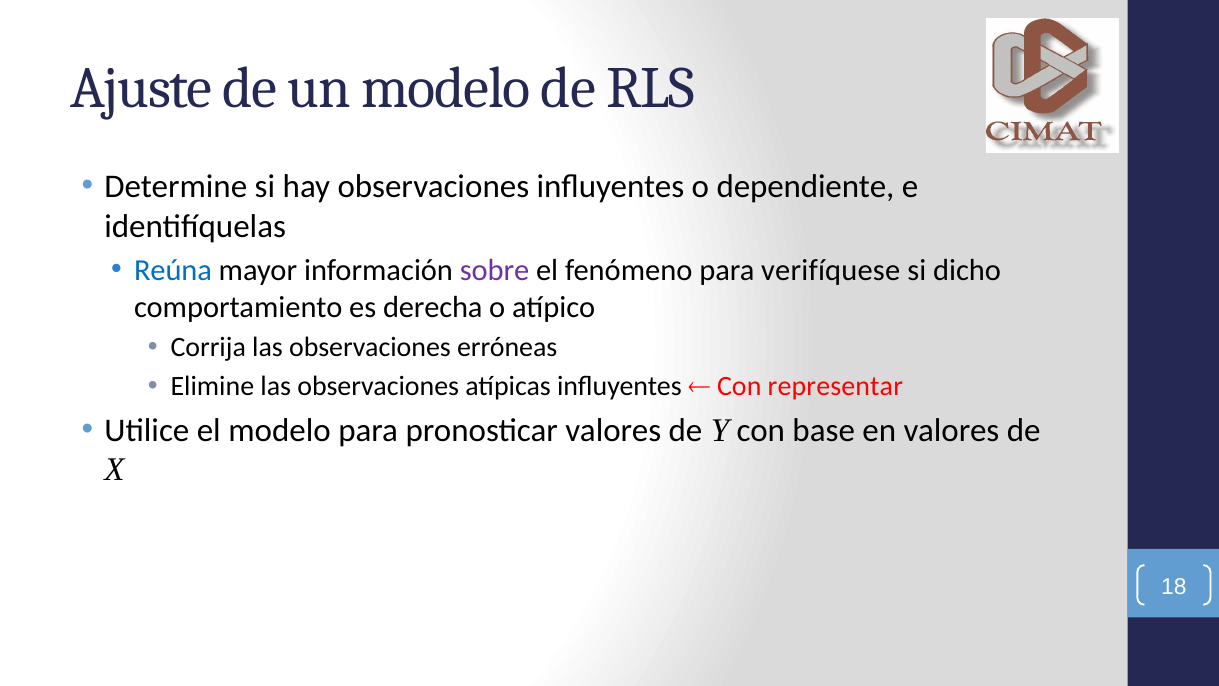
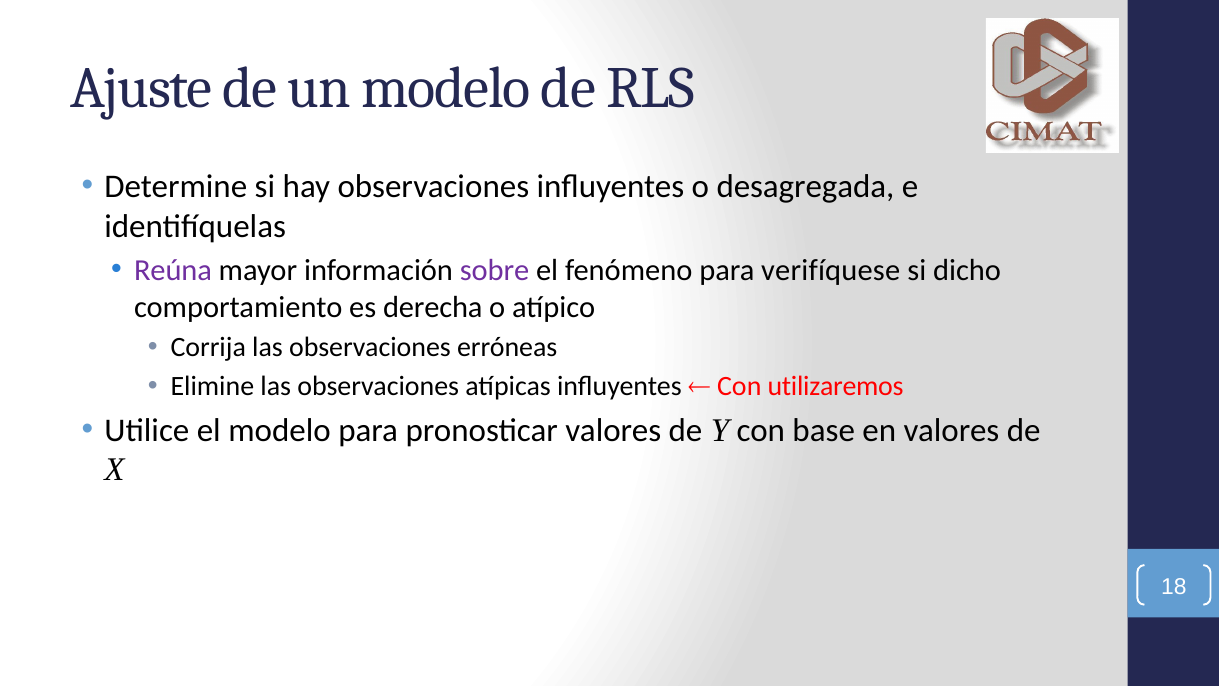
dependiente: dependiente -> desagregada
Reúna colour: blue -> purple
representar: representar -> utilizaremos
